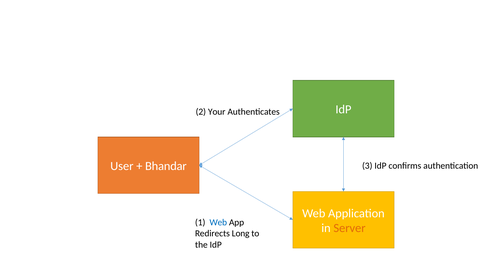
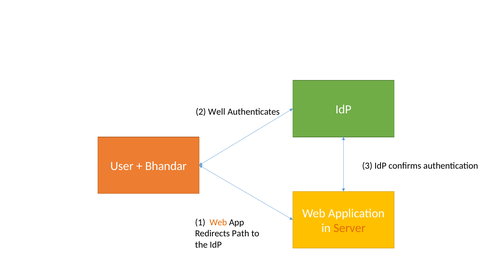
Your: Your -> Well
Web at (218, 222) colour: blue -> orange
Long: Long -> Path
